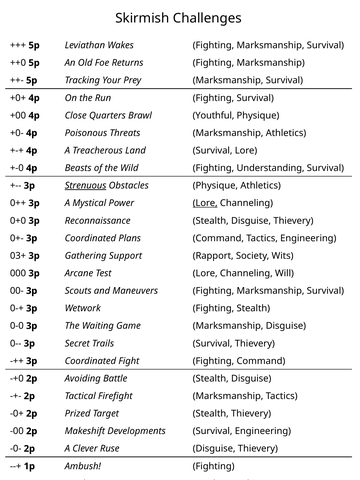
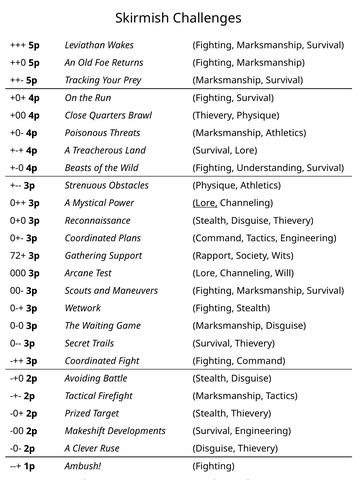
Brawl Youthful: Youthful -> Thievery
Strenuous underline: present -> none
03+: 03+ -> 72+
